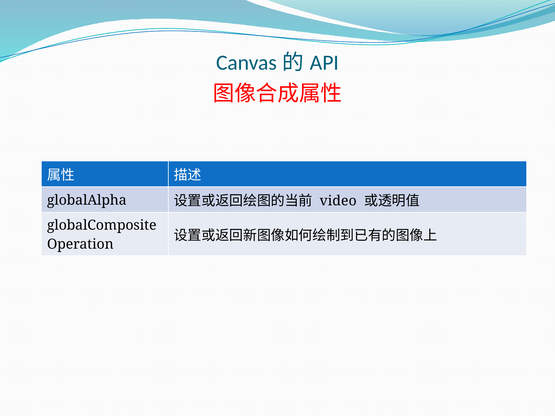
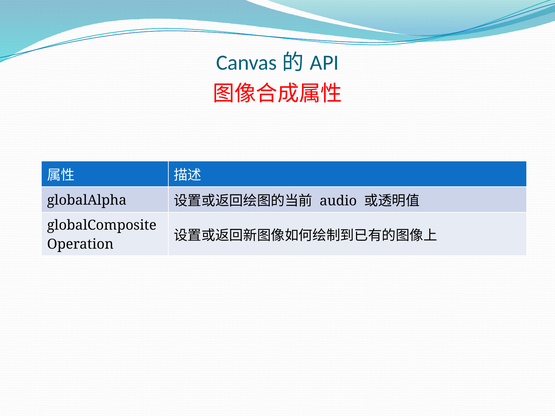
video: video -> audio
